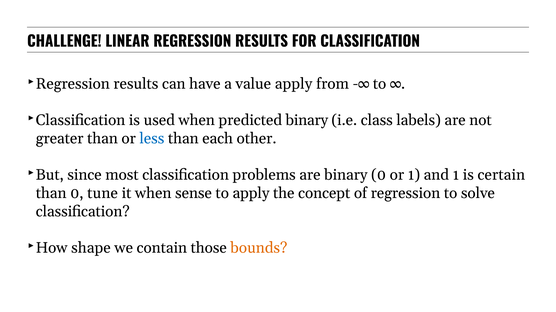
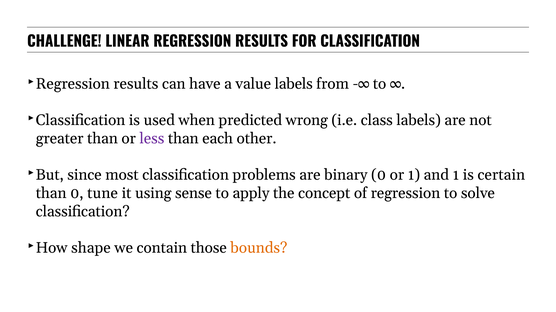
value apply: apply -> labels
predicted binary: binary -> wrong
less colour: blue -> purple
it when: when -> using
